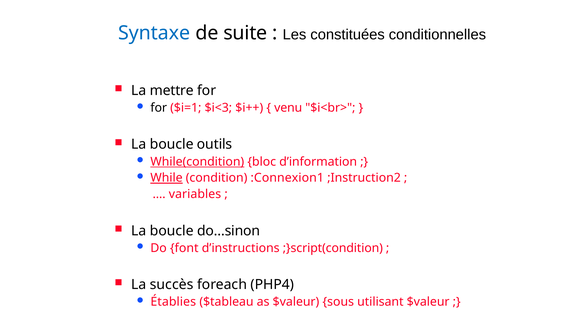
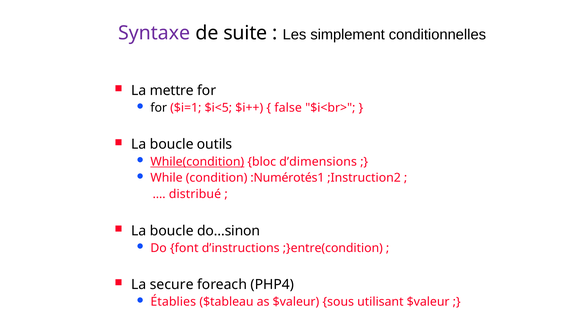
Syntaxe colour: blue -> purple
constituées: constituées -> simplement
$i<3: $i<3 -> $i<5
venu: venu -> false
d’information: d’information -> d’dimensions
While underline: present -> none
:Connexion1: :Connexion1 -> :Numérotés1
variables: variables -> distribué
;}script(condition: ;}script(condition -> ;}entre(condition
succès: succès -> secure
